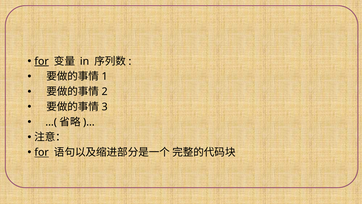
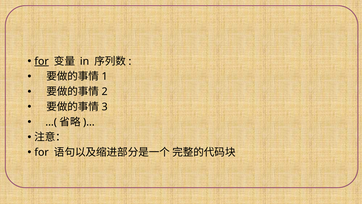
for at (42, 152) underline: present -> none
